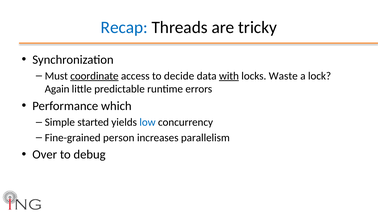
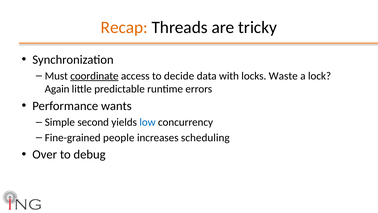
Recap colour: blue -> orange
with underline: present -> none
which: which -> wants
started: started -> second
person: person -> people
parallelism: parallelism -> scheduling
